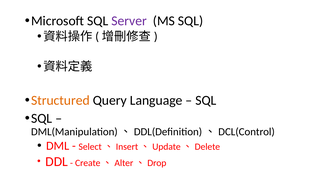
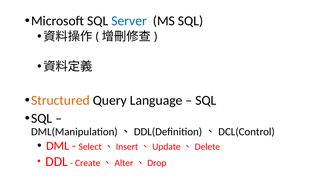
Server colour: purple -> blue
